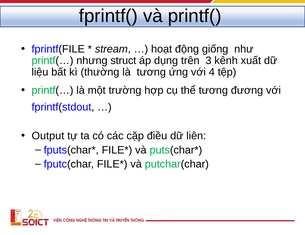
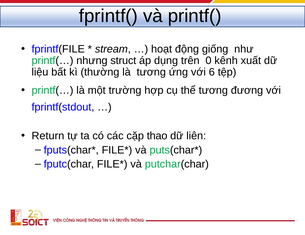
3: 3 -> 0
4: 4 -> 6
Output: Output -> Return
điều: điều -> thao
